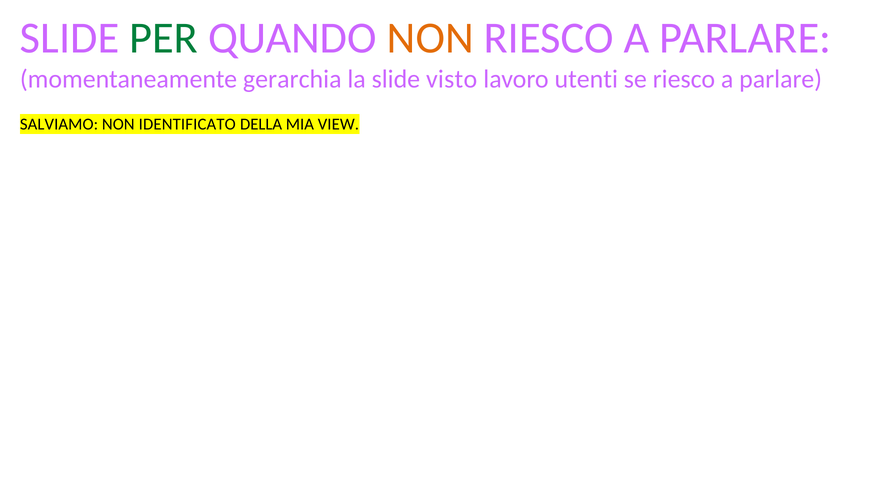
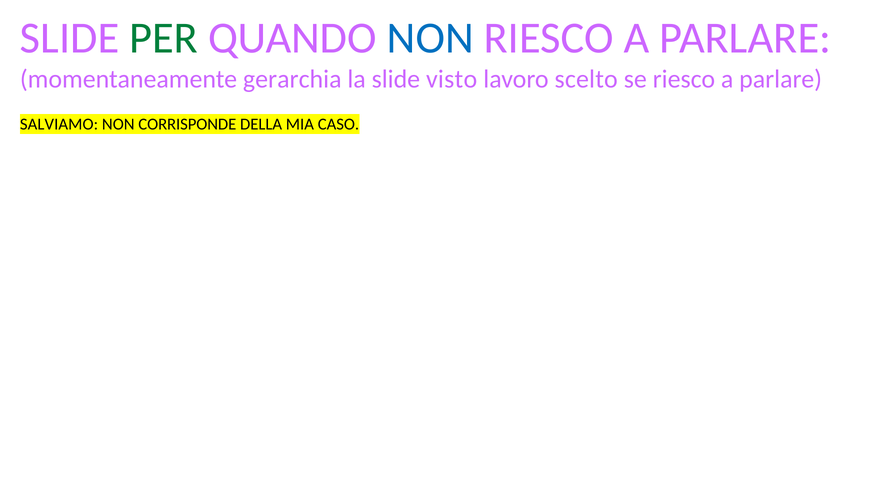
NON at (430, 38) colour: orange -> blue
utenti: utenti -> scelto
IDENTIFICATO: IDENTIFICATO -> CORRISPONDE
VIEW: VIEW -> CASO
